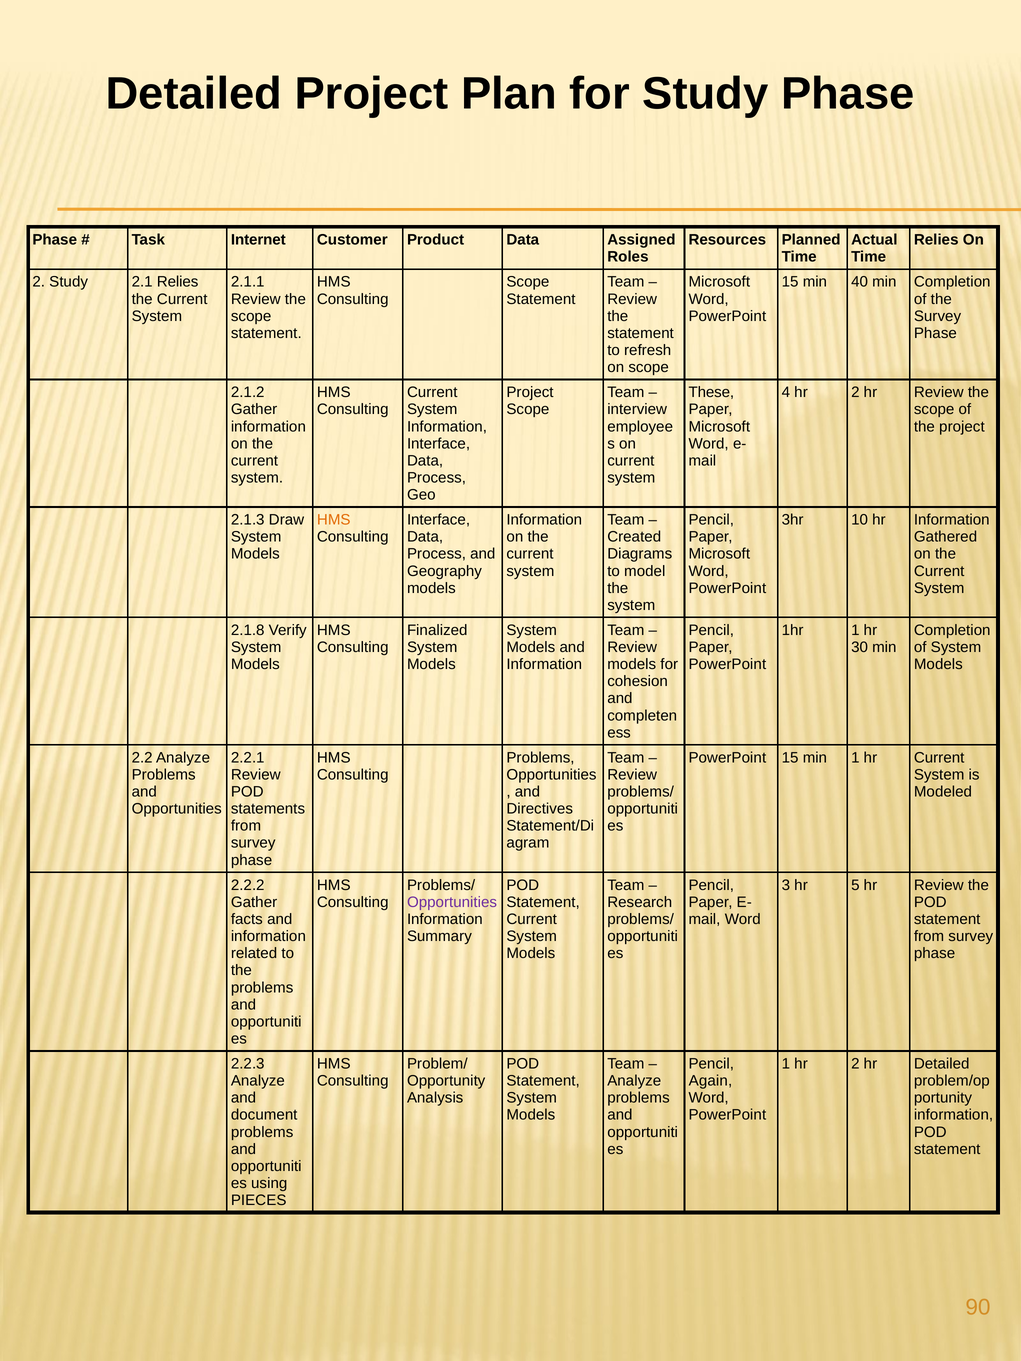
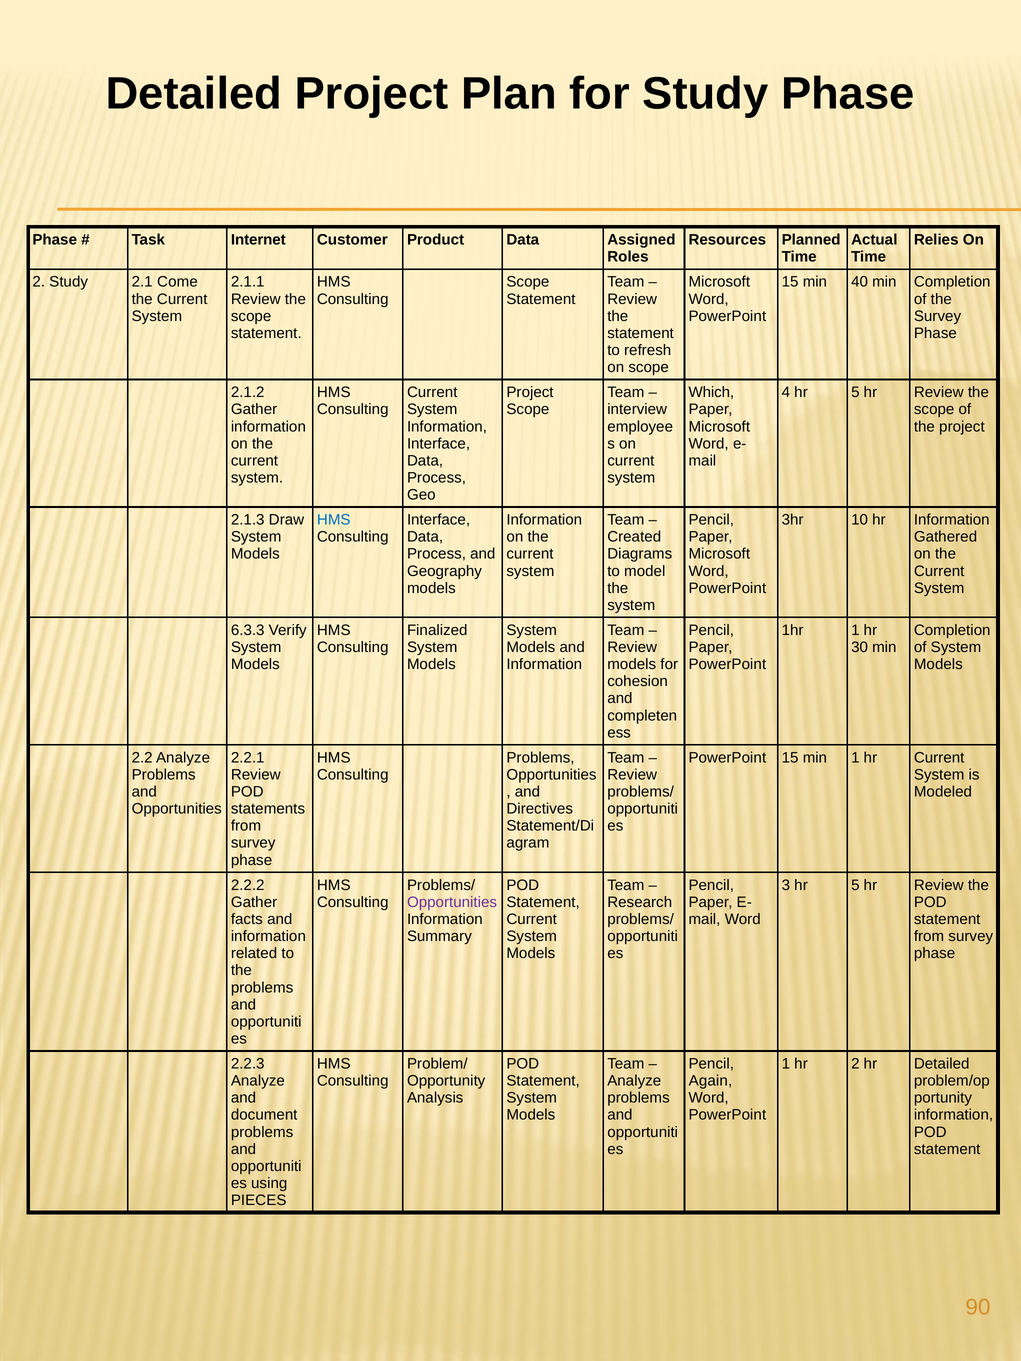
2.1 Relies: Relies -> Come
These: These -> Which
4 hr 2: 2 -> 5
HMS at (334, 520) colour: orange -> blue
2.1.8: 2.1.8 -> 6.3.3
